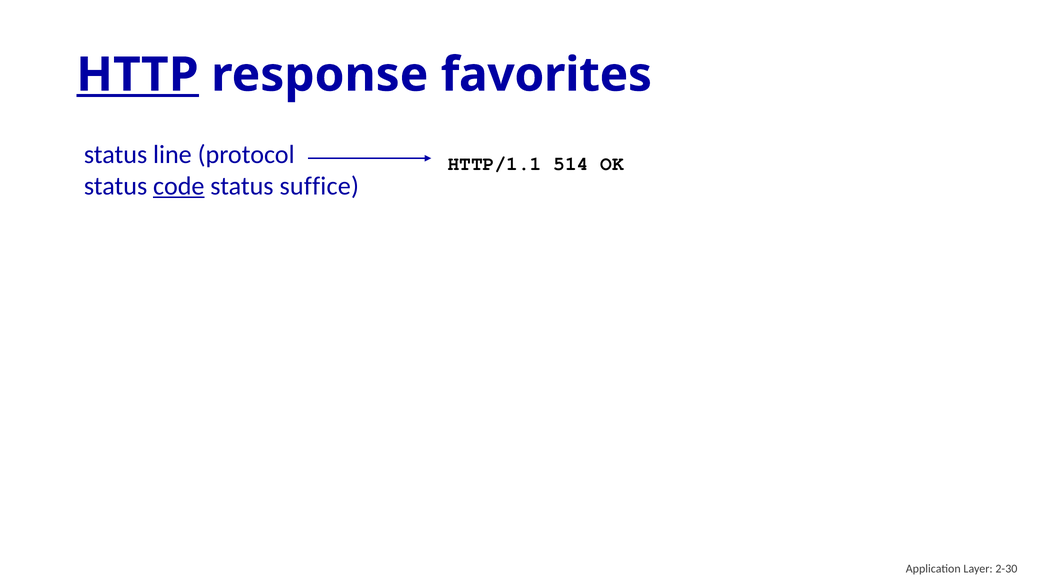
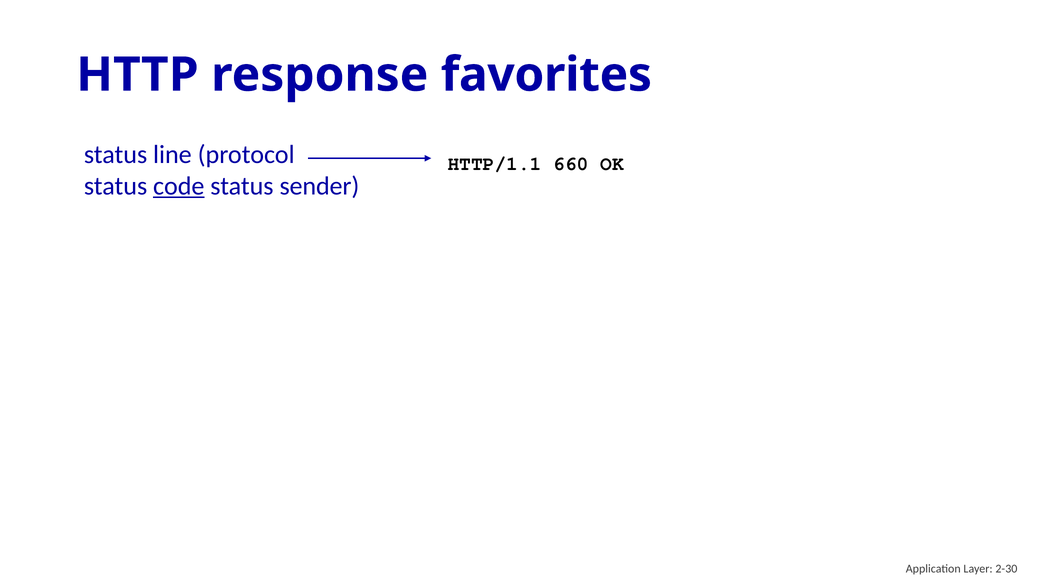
HTTP underline: present -> none
514: 514 -> 660
suffice: suffice -> sender
